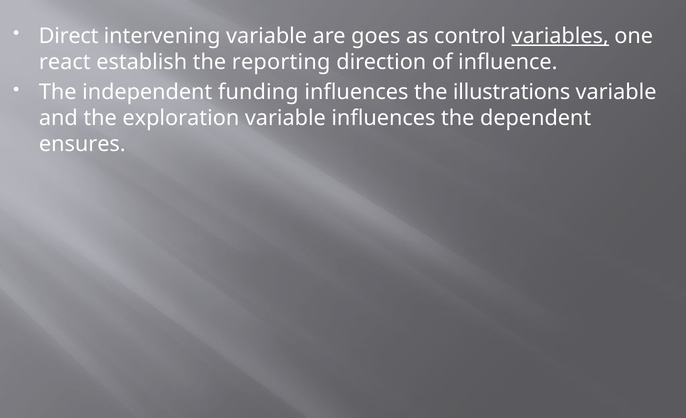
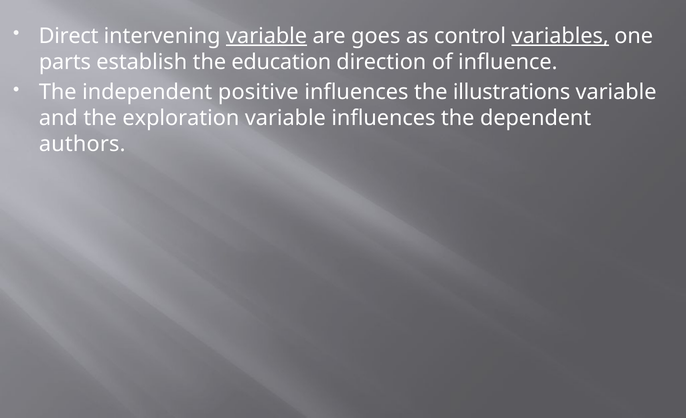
variable at (267, 36) underline: none -> present
react: react -> parts
reporting: reporting -> education
funding: funding -> positive
ensures: ensures -> authors
